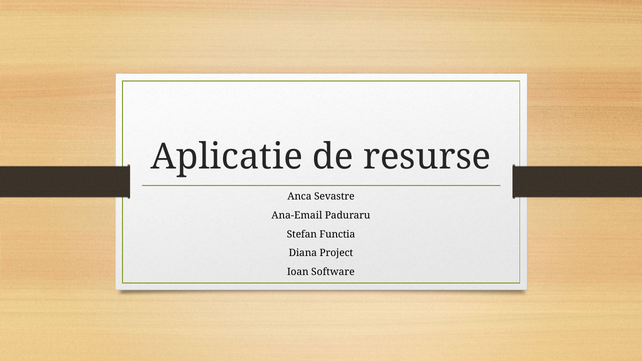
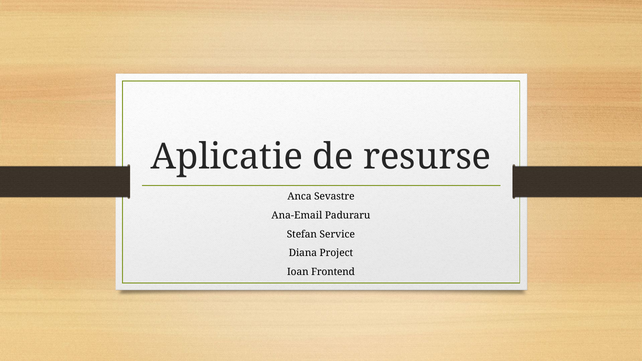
Functia: Functia -> Service
Software: Software -> Frontend
